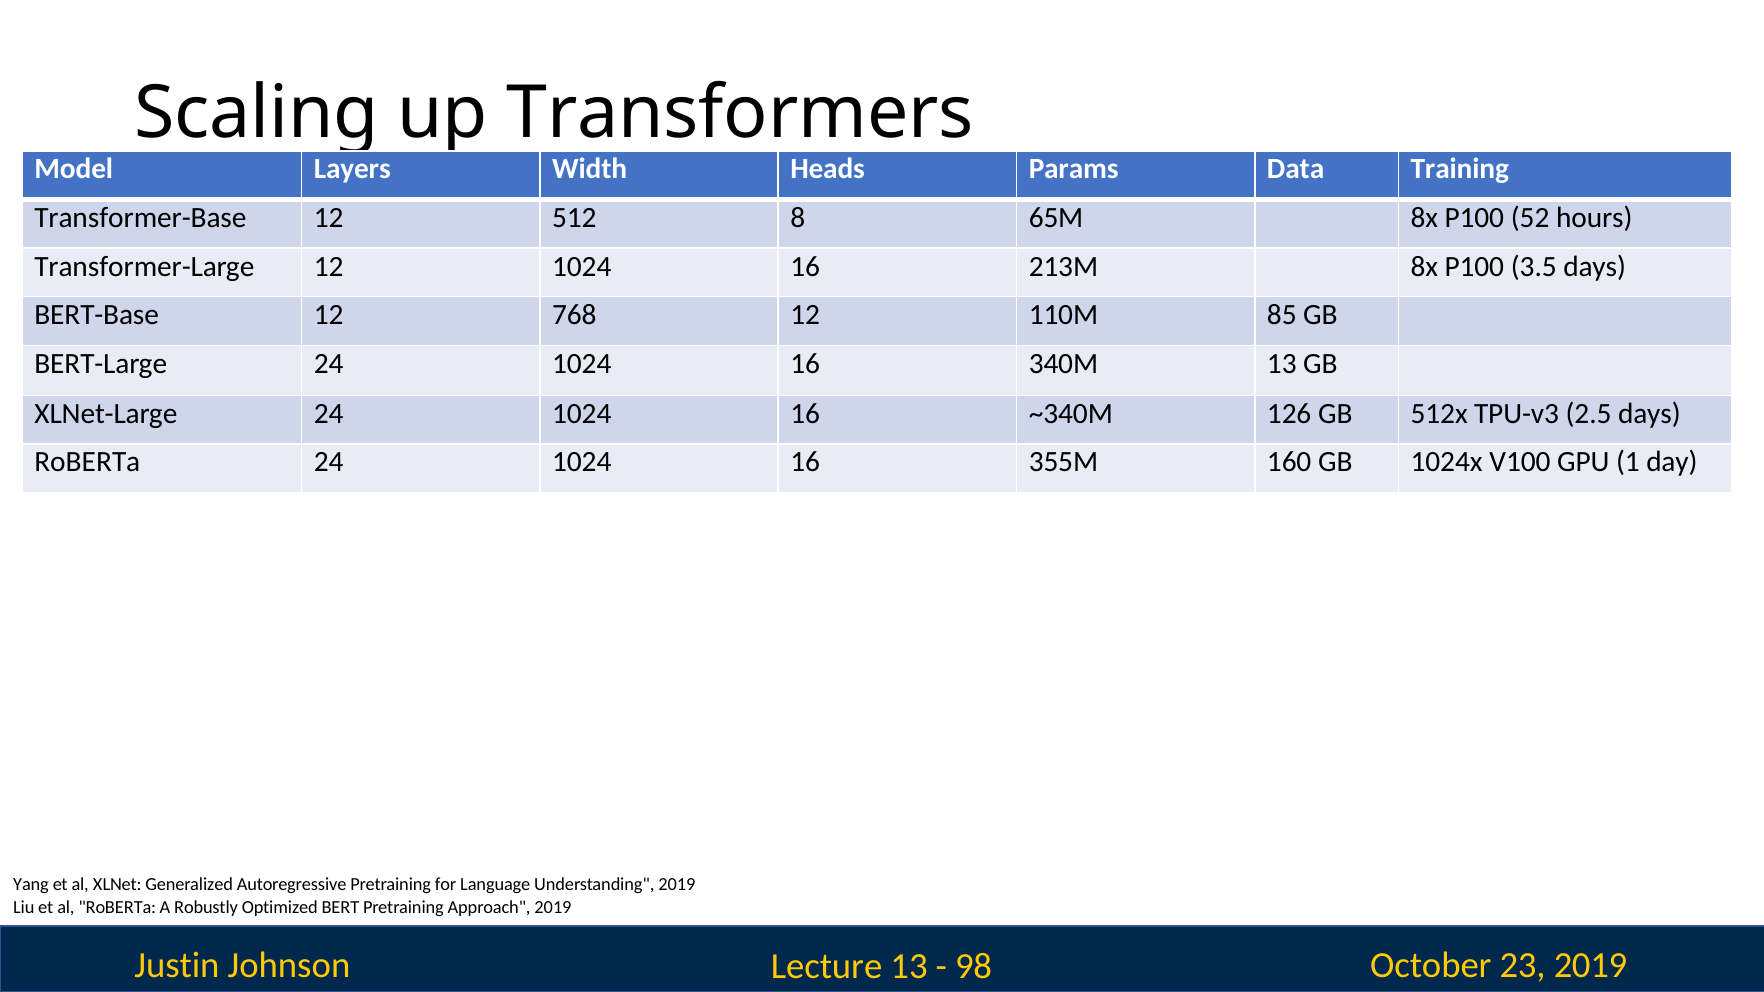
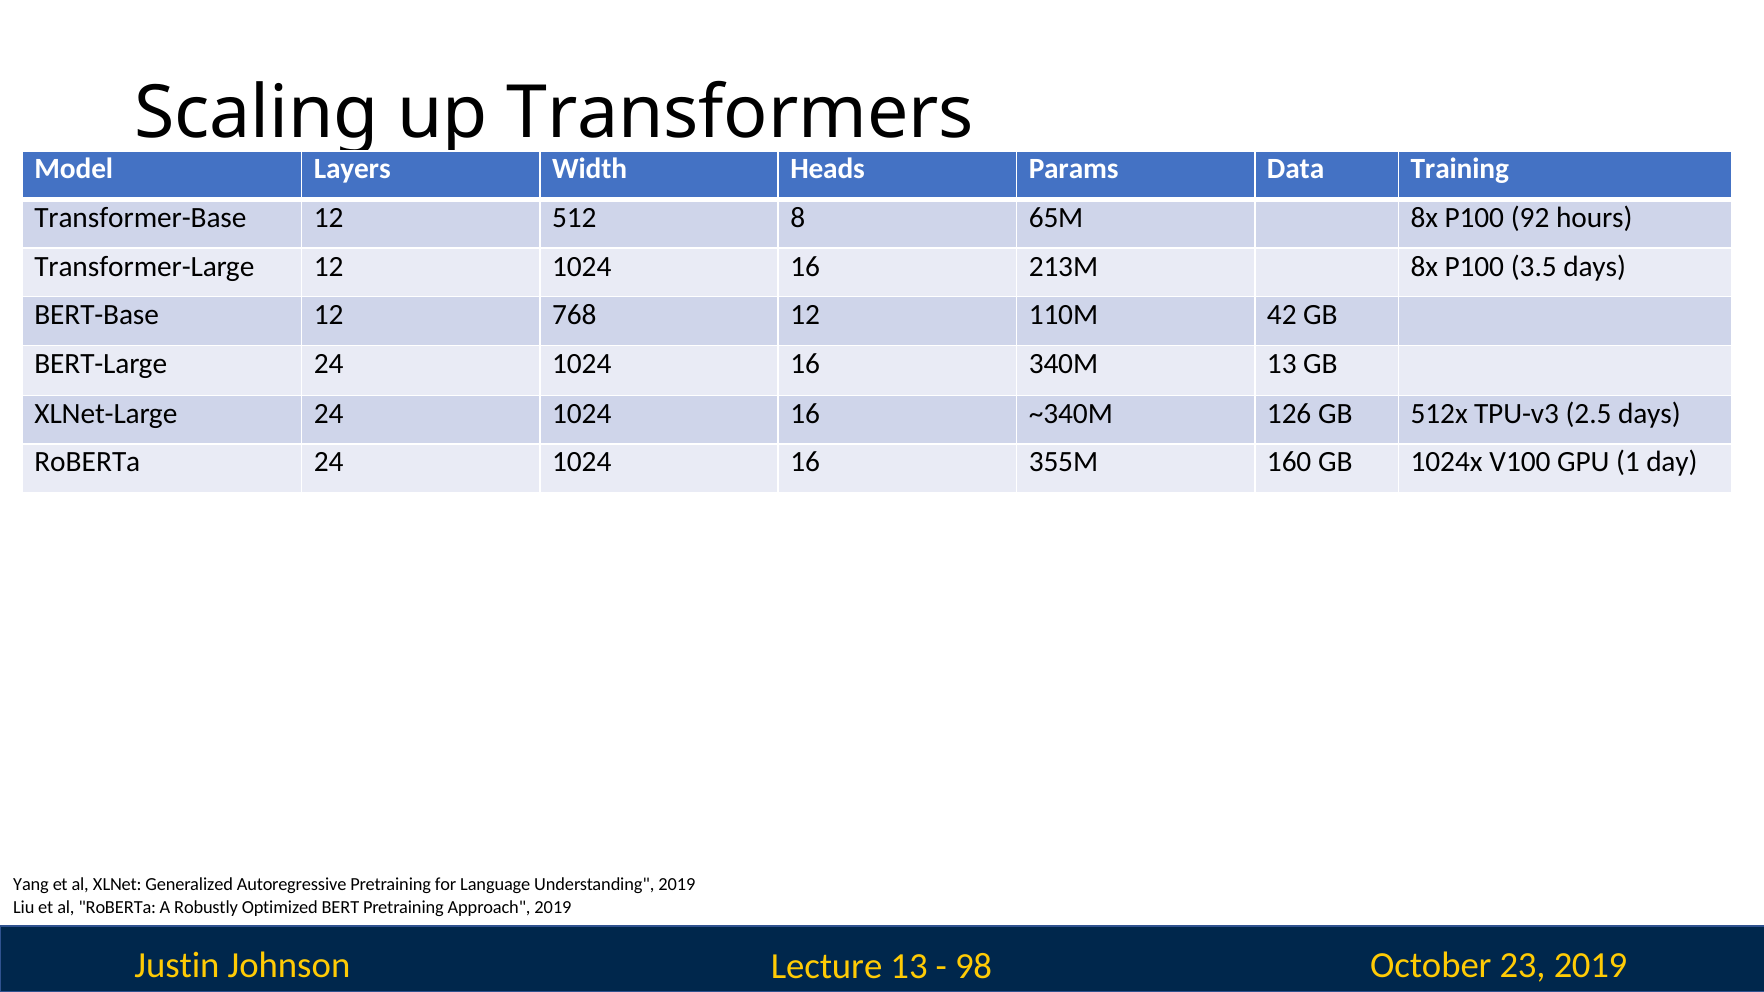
52: 52 -> 92
85: 85 -> 42
